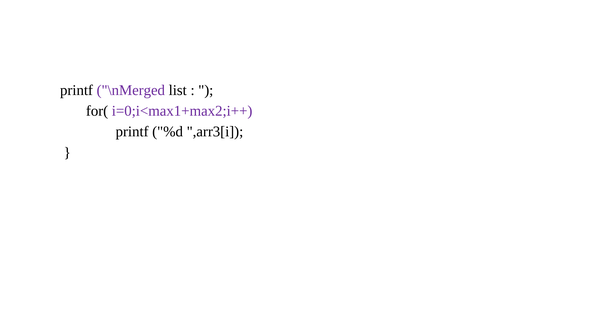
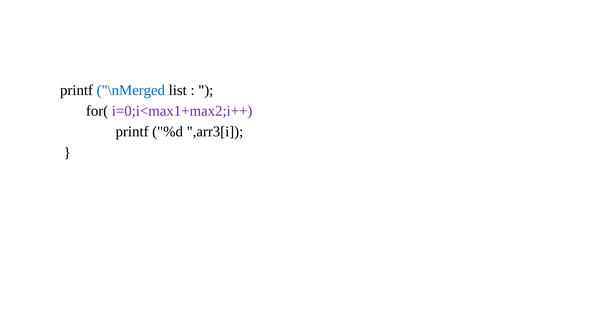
\nMerged colour: purple -> blue
